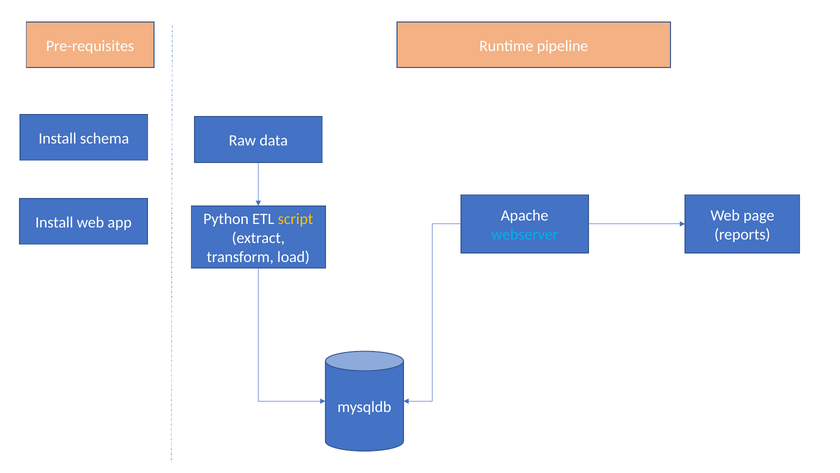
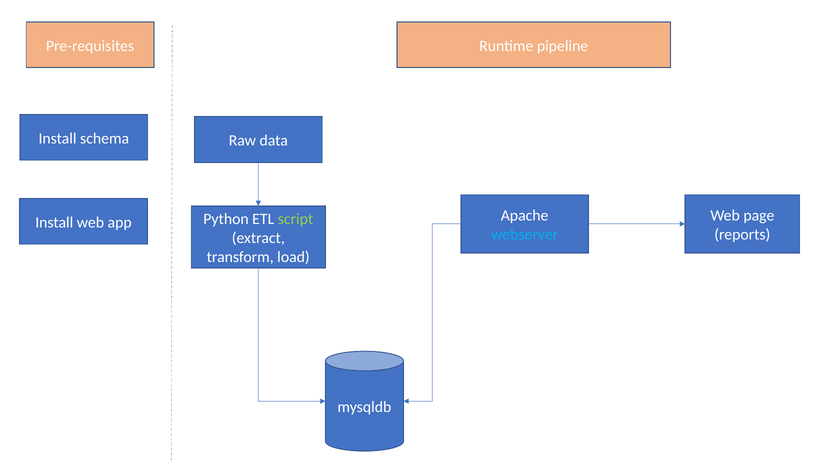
script colour: yellow -> light green
